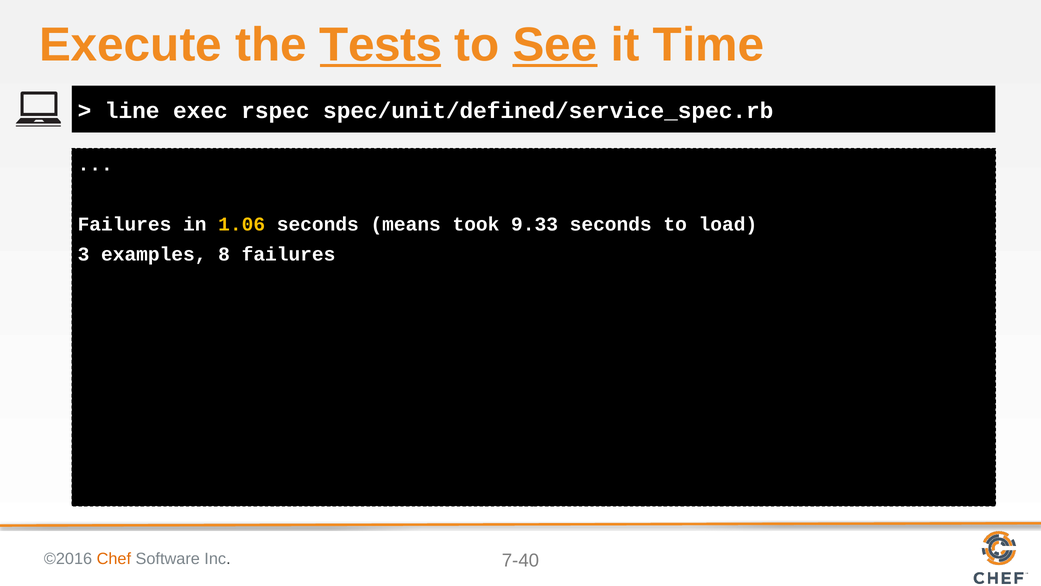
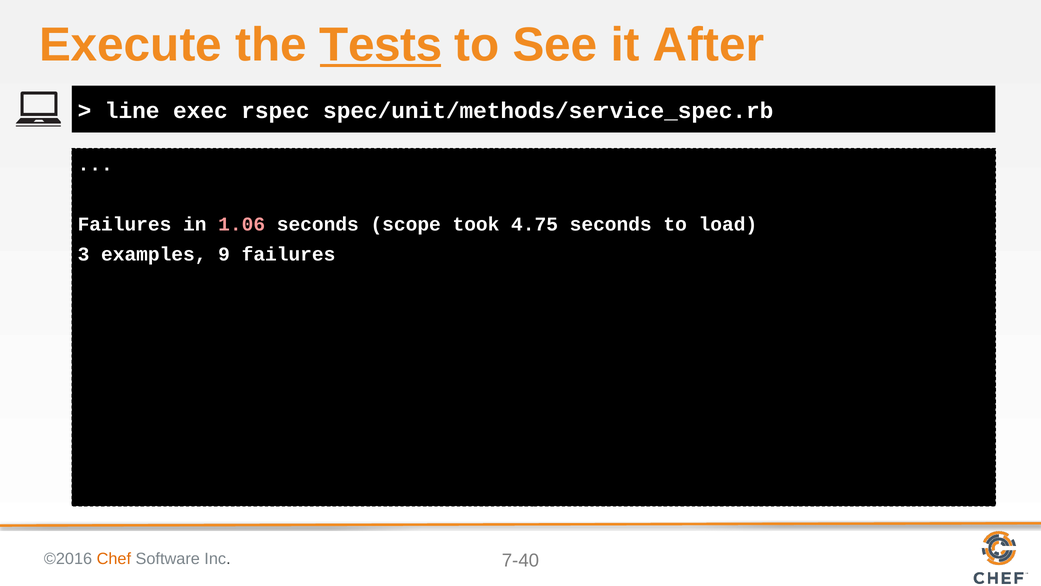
See underline: present -> none
Time: Time -> After
spec/unit/defined/service_spec.rb: spec/unit/defined/service_spec.rb -> spec/unit/methods/service_spec.rb
1.06 colour: yellow -> pink
means: means -> scope
9.33: 9.33 -> 4.75
8: 8 -> 9
